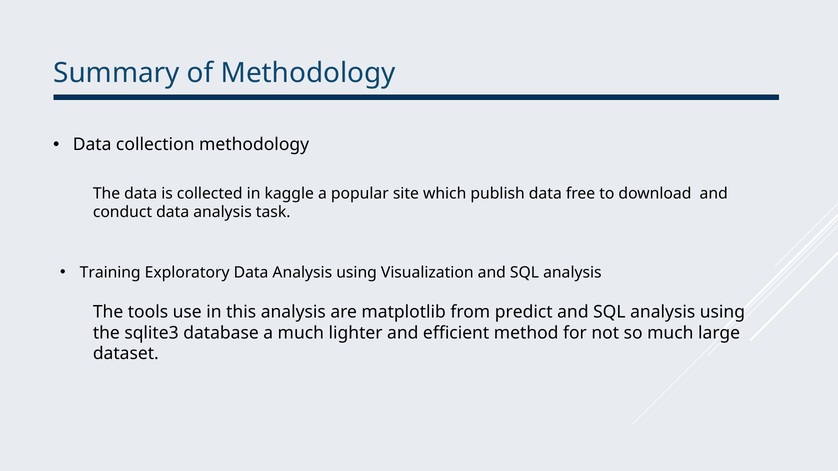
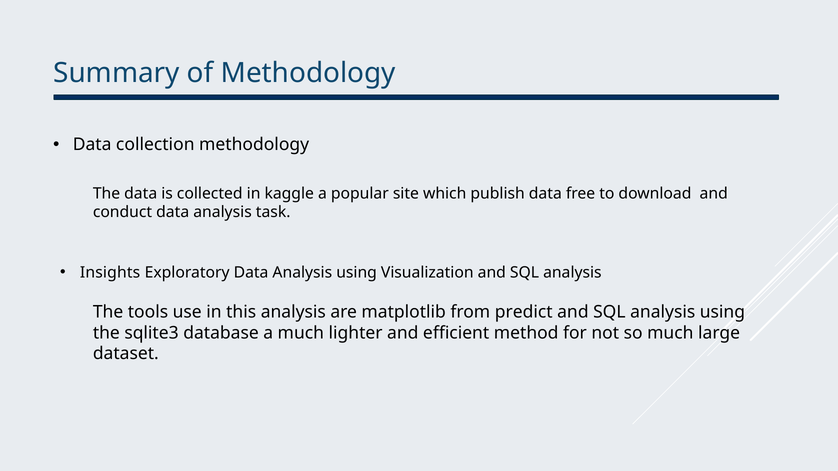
Training: Training -> Insights
